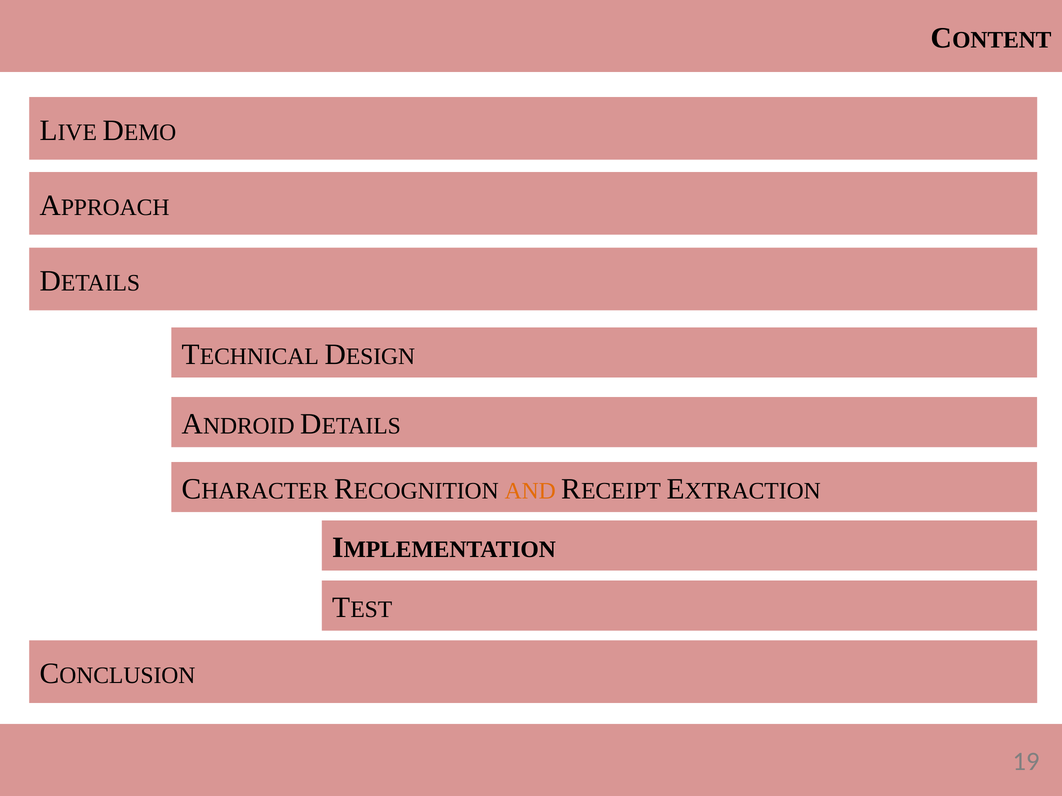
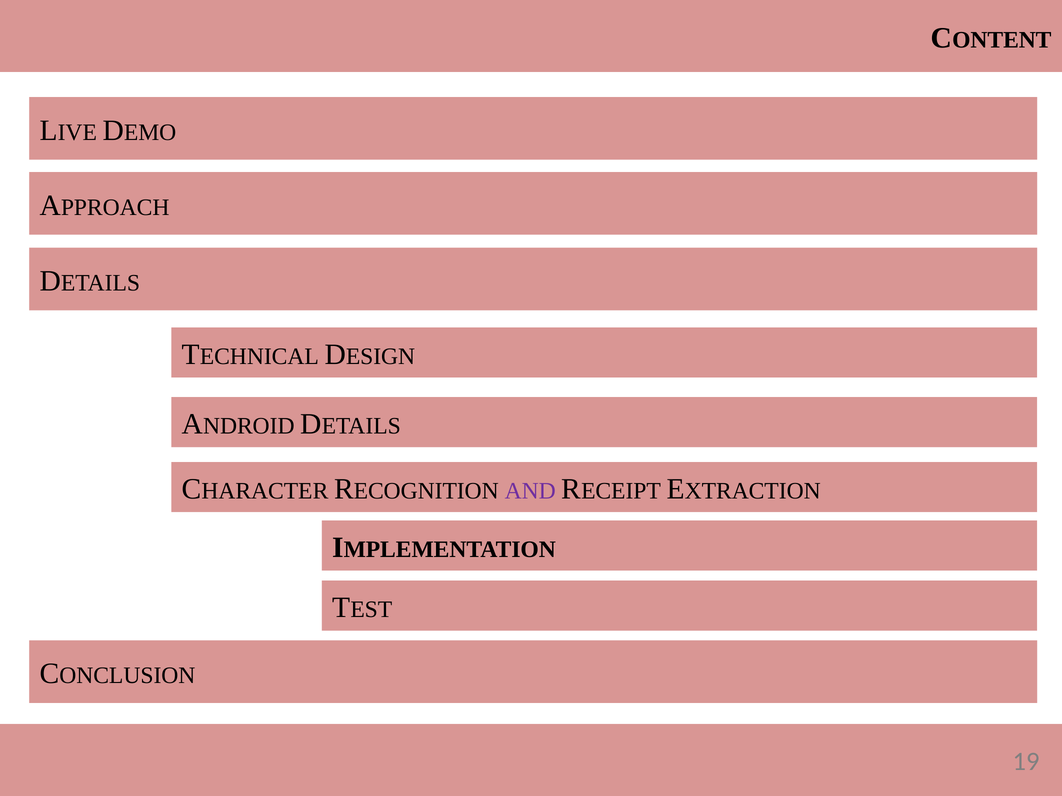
AND colour: orange -> purple
